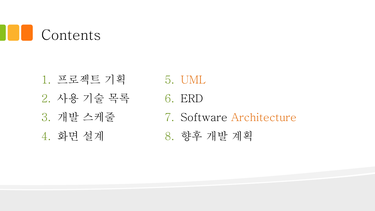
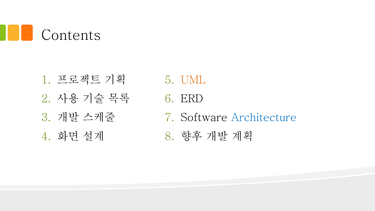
Architecture colour: orange -> blue
